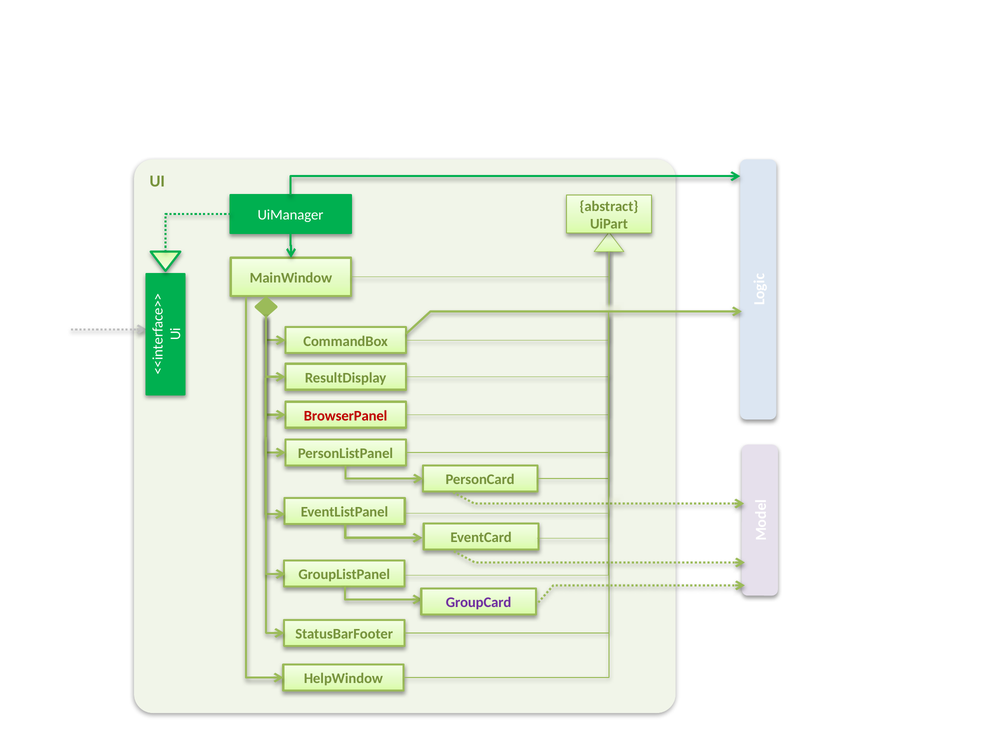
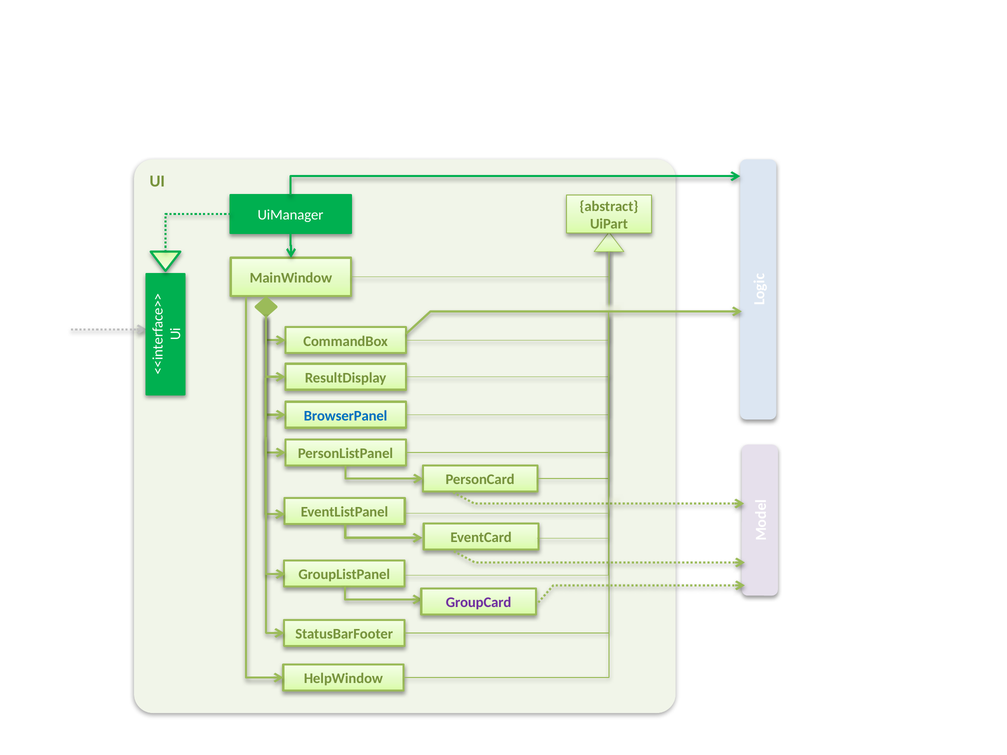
BrowserPanel colour: red -> blue
